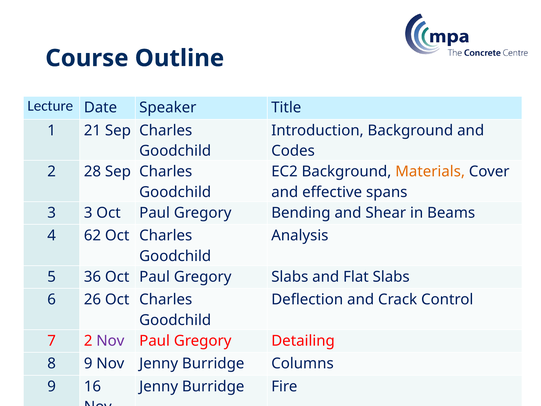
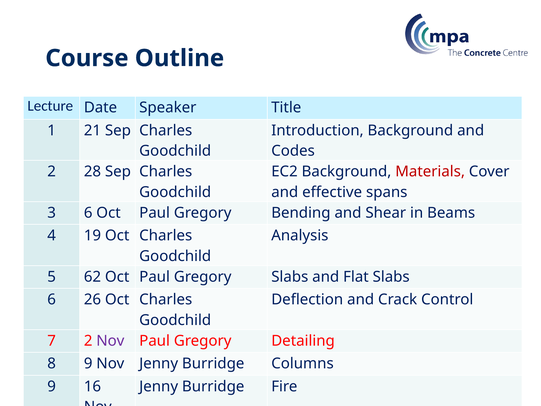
Materials colour: orange -> red
3 3: 3 -> 6
62: 62 -> 19
36: 36 -> 62
